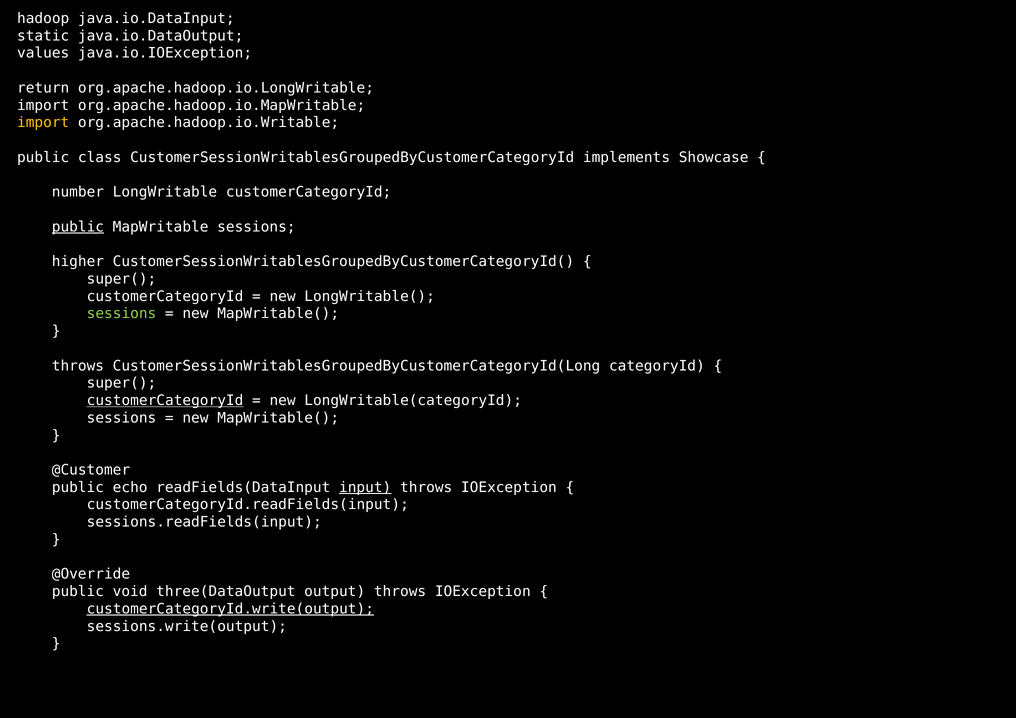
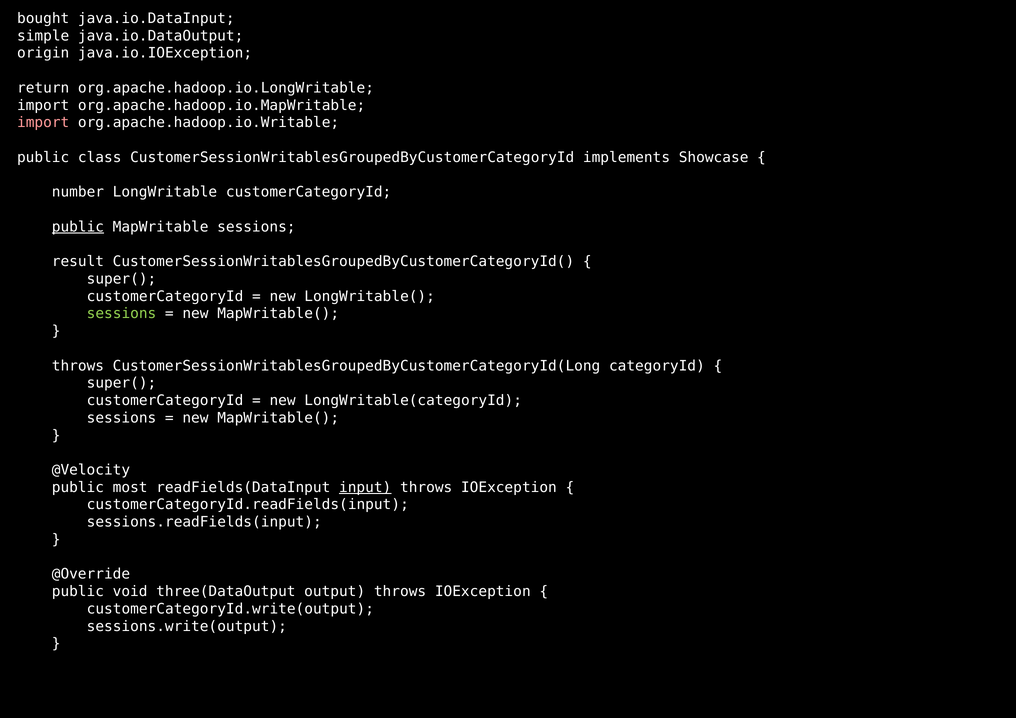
hadoop: hadoop -> bought
static: static -> simple
values: values -> origin
import at (43, 123) colour: yellow -> pink
higher: higher -> result
customerCategoryId at (165, 401) underline: present -> none
@Customer: @Customer -> @Velocity
echo: echo -> most
customerCategoryId.write(output underline: present -> none
